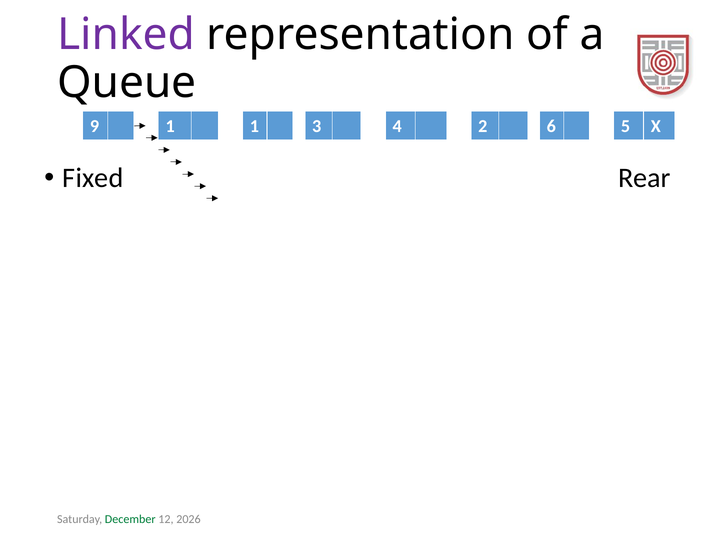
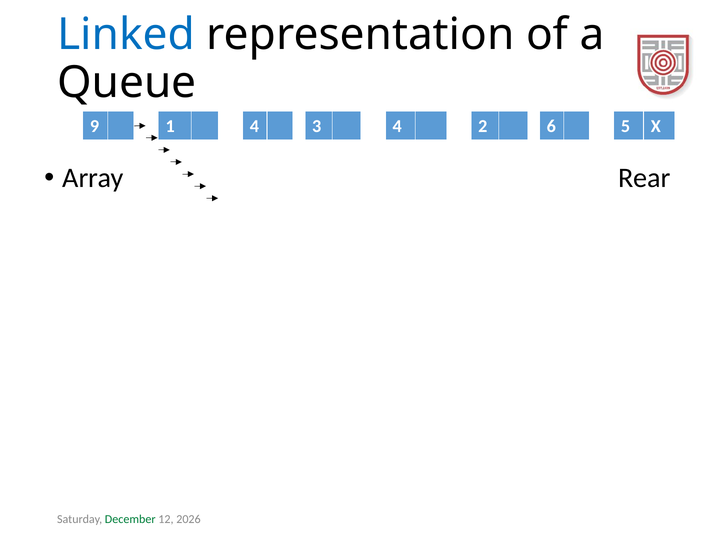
Linked colour: purple -> blue
1 1: 1 -> 4
Fixed: Fixed -> Array
